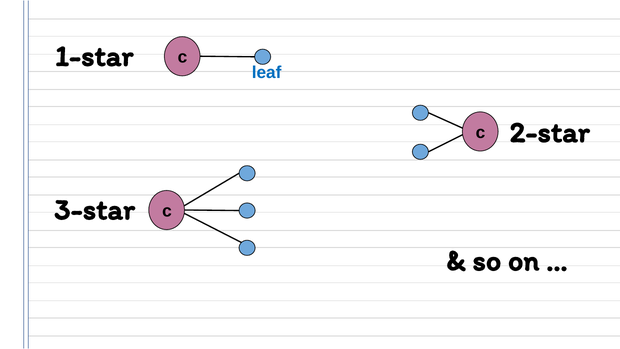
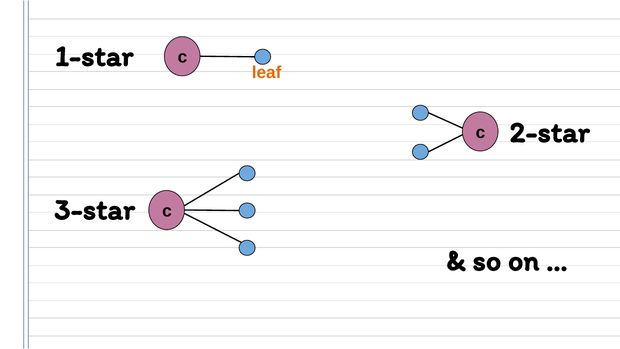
leaf colour: blue -> orange
